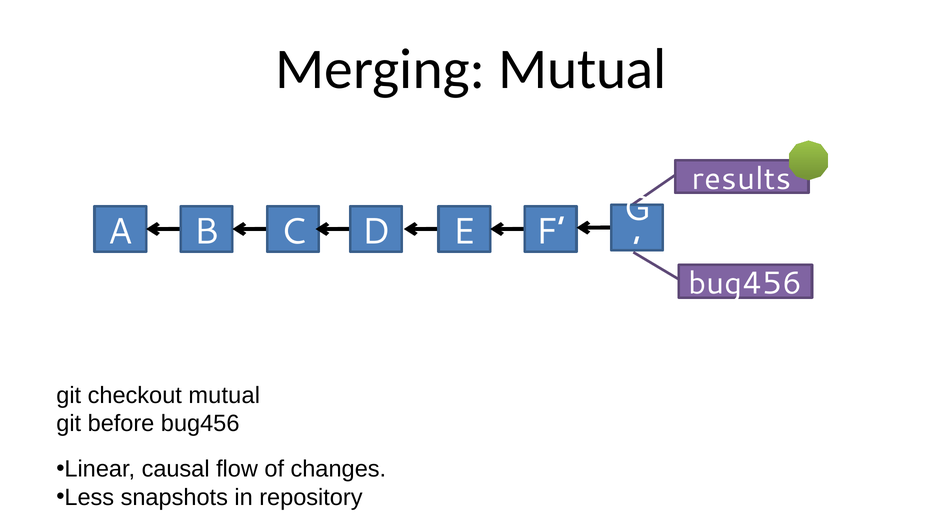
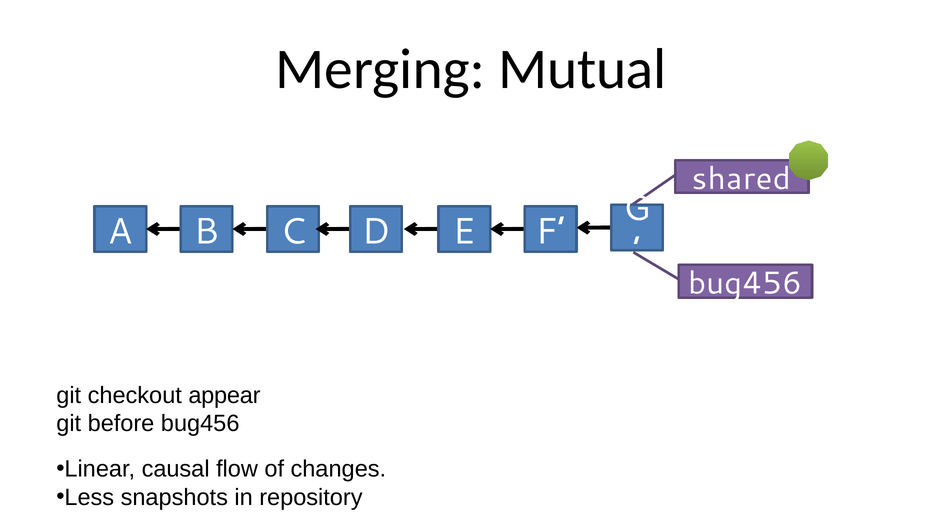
results: results -> shared
checkout mutual: mutual -> appear
